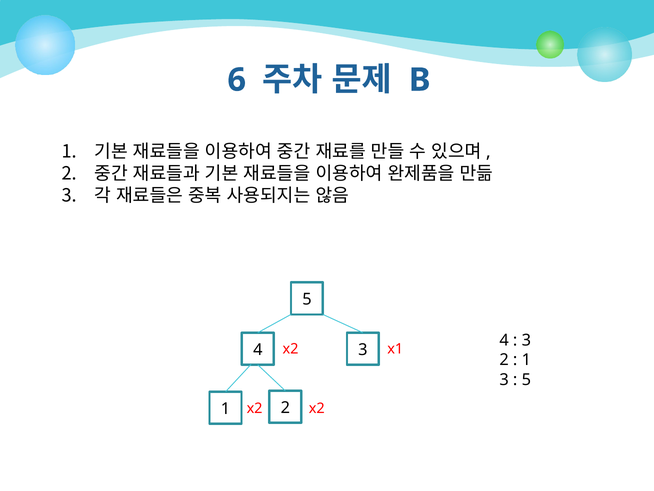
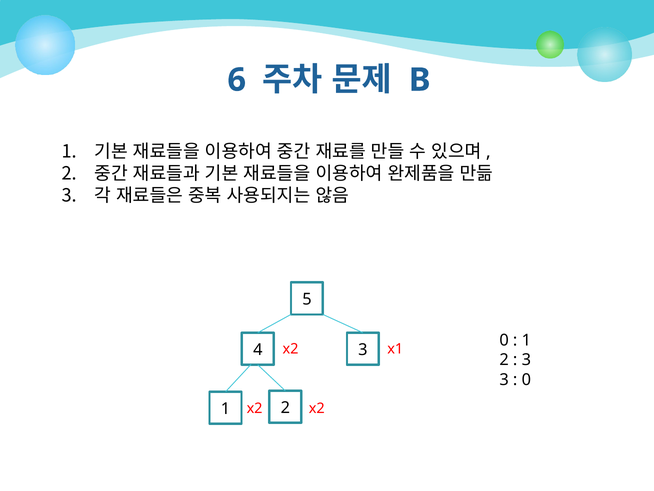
x1 4: 4 -> 0
3 at (526, 340): 3 -> 1
1 at (526, 360): 1 -> 3
5 at (526, 379): 5 -> 0
